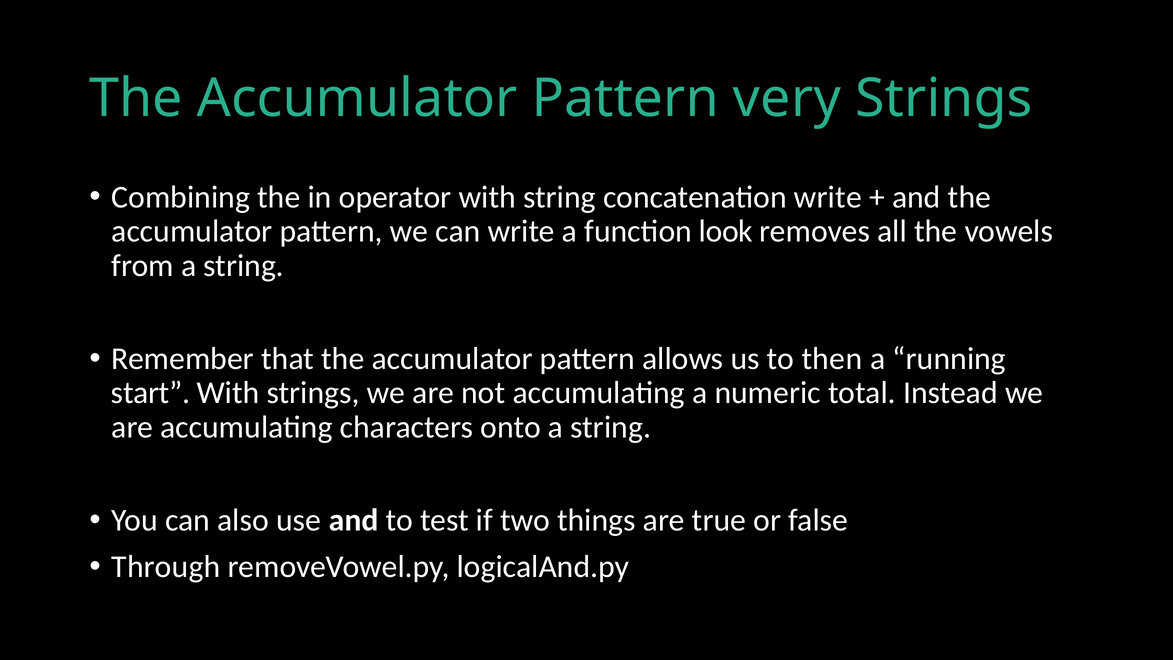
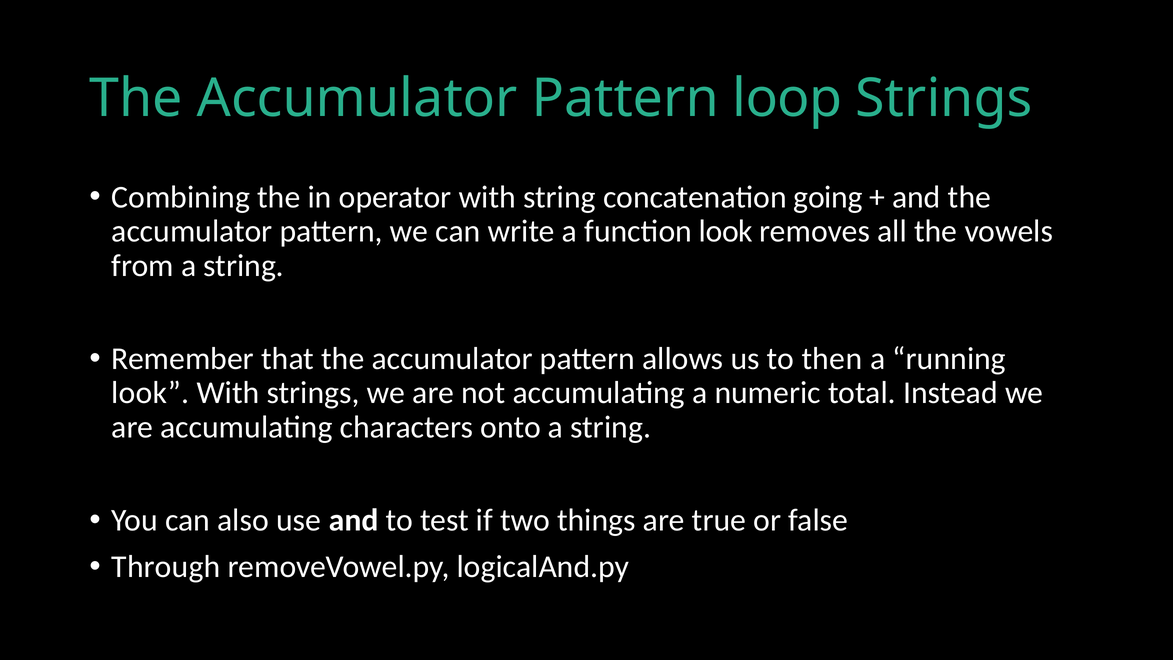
very: very -> loop
concatenation write: write -> going
start at (151, 393): start -> look
